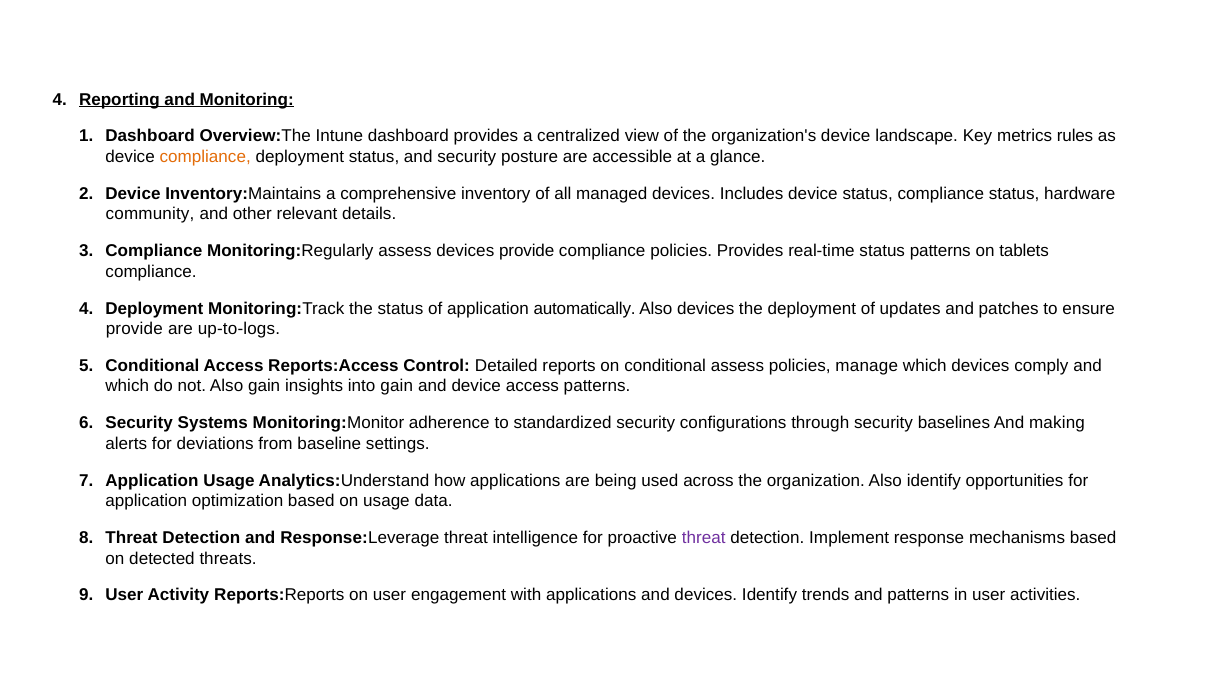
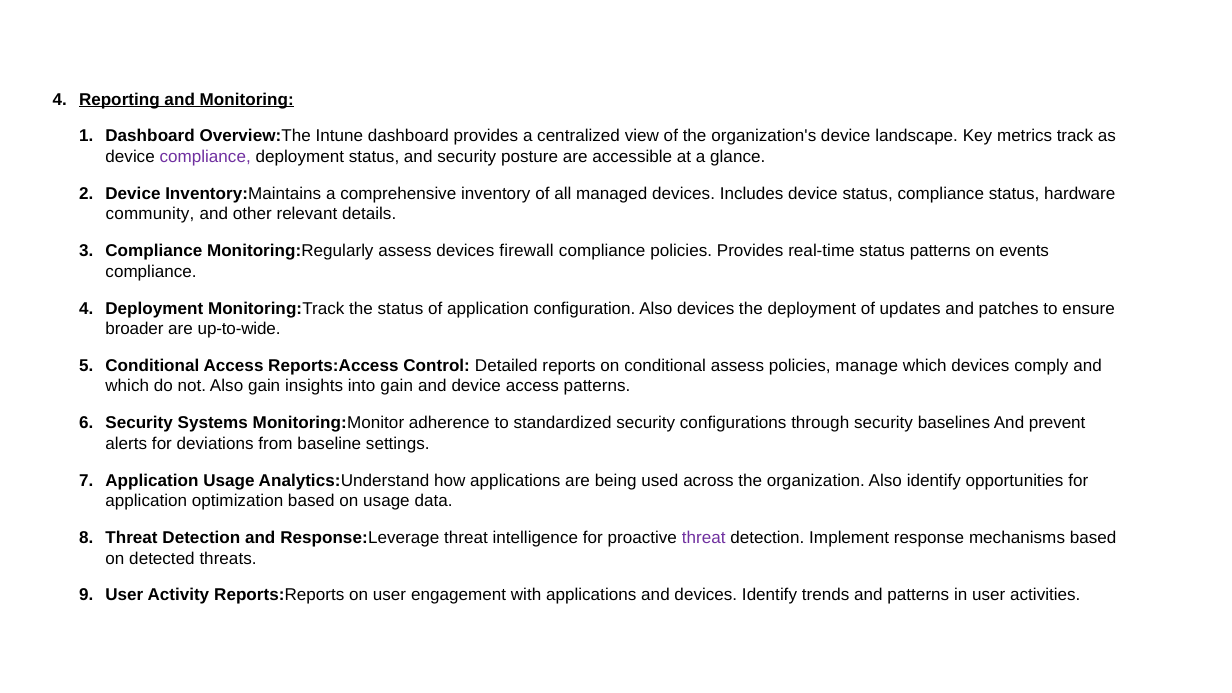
rules: rules -> track
compliance at (205, 157) colour: orange -> purple
devices provide: provide -> firewall
tablets: tablets -> events
automatically: automatically -> configuration
provide at (134, 329): provide -> broader
up-to-logs: up-to-logs -> up-to-wide
making: making -> prevent
